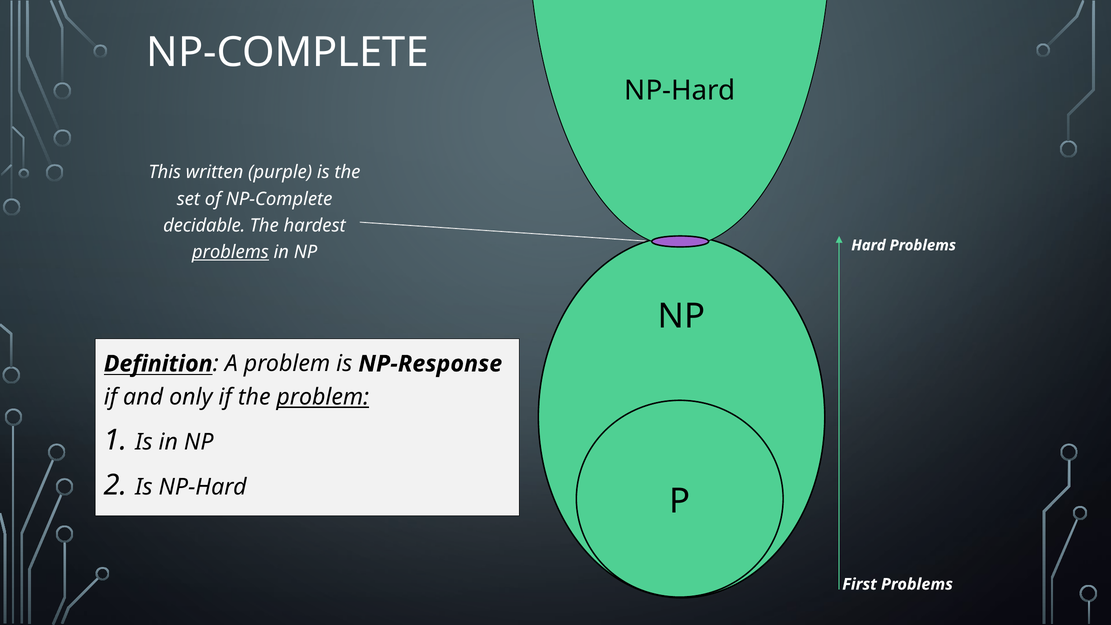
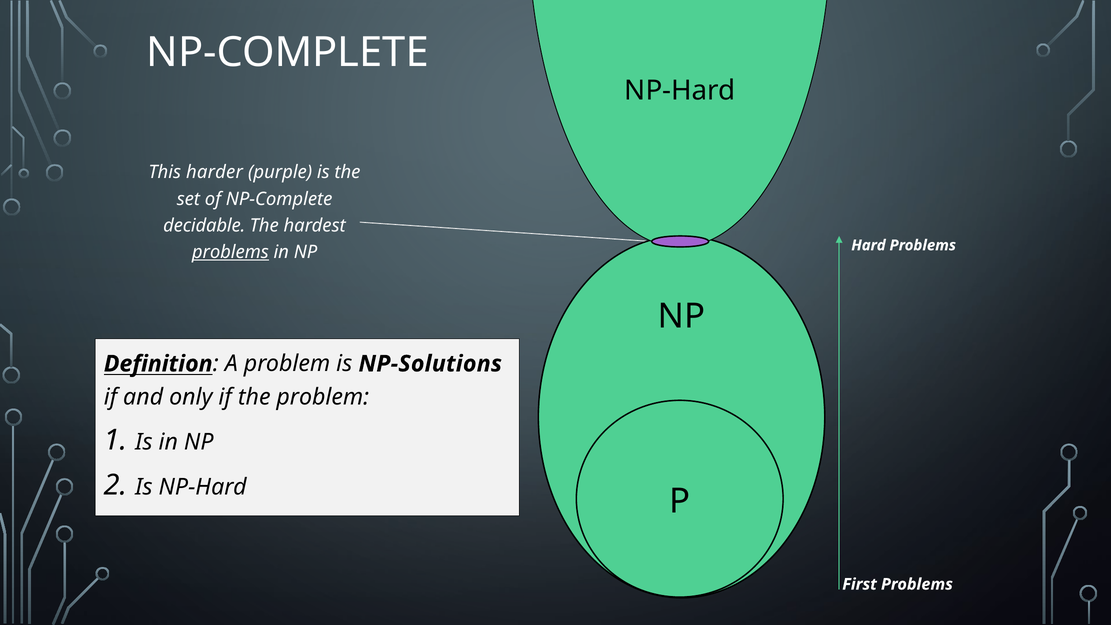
written: written -> harder
NP-Response: NP-Response -> NP-Solutions
problem at (323, 397) underline: present -> none
